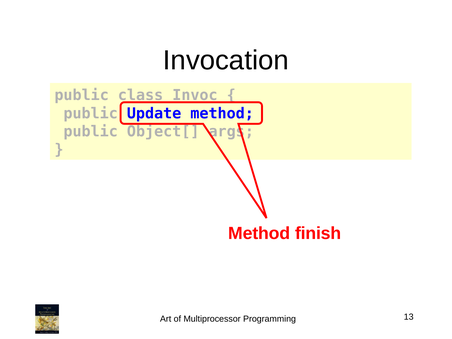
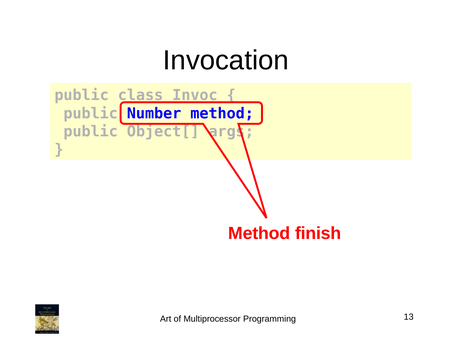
Update: Update -> Number
